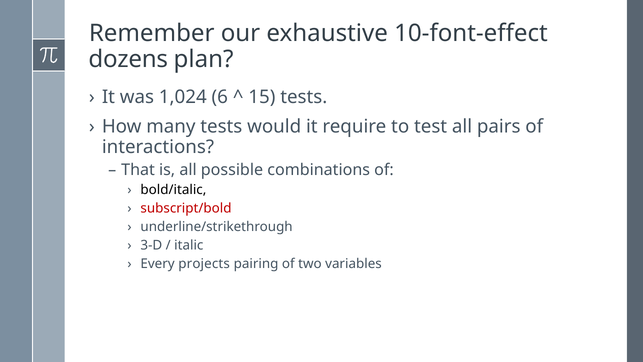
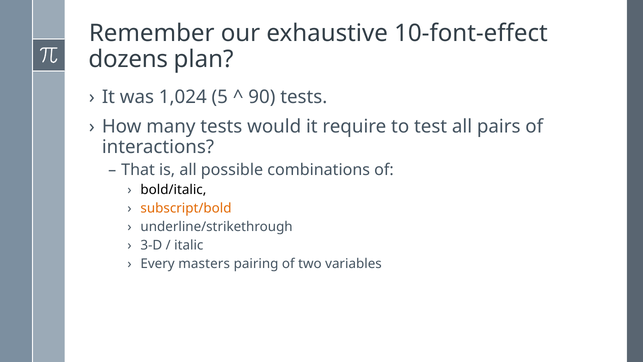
6: 6 -> 5
15: 15 -> 90
subscript/bold colour: red -> orange
projects: projects -> masters
